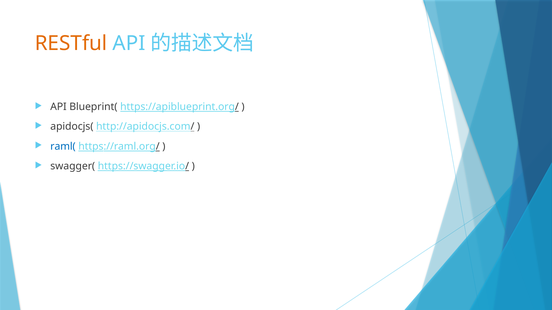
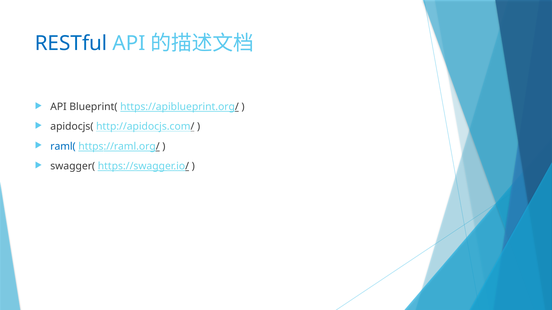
RESTful colour: orange -> blue
